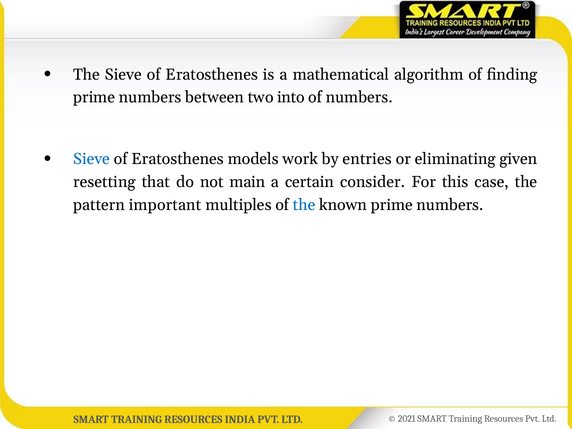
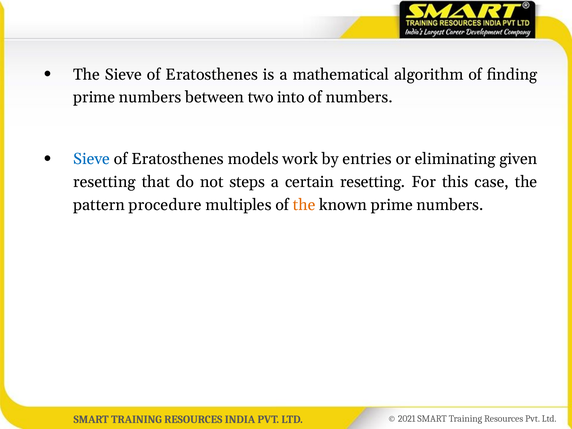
main: main -> steps
certain consider: consider -> resetting
important: important -> procedure
the at (304, 205) colour: blue -> orange
